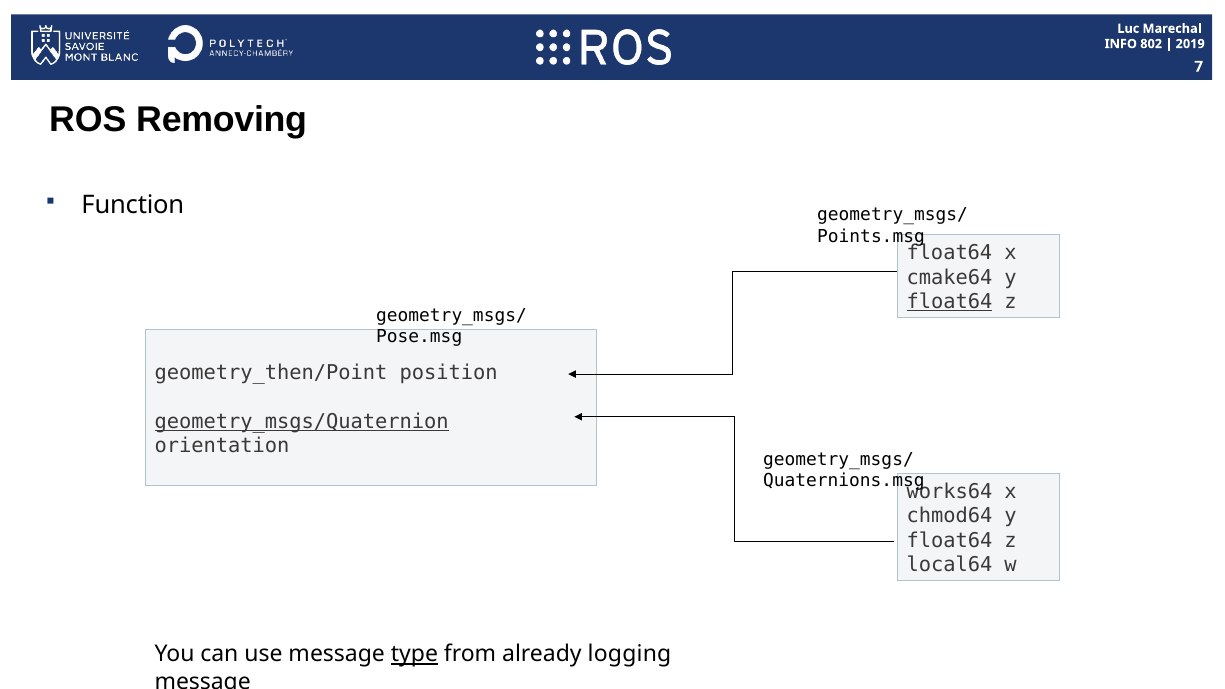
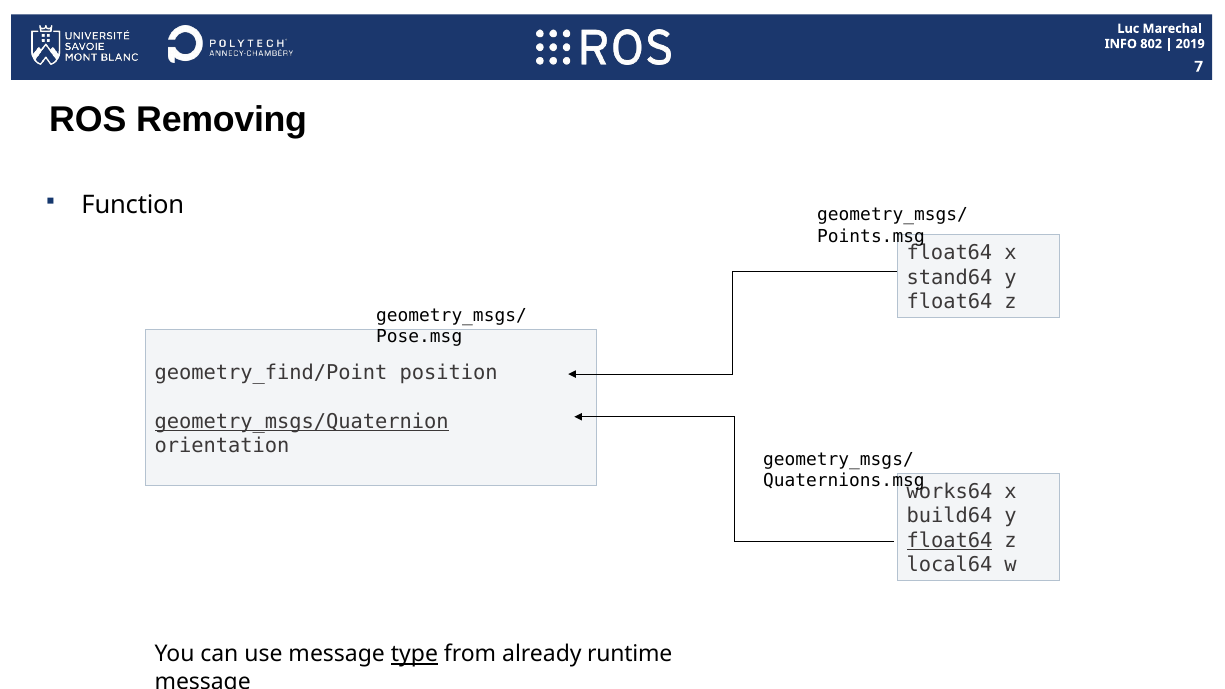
cmake64: cmake64 -> stand64
float64 at (949, 302) underline: present -> none
geometry_then/Point: geometry_then/Point -> geometry_find/Point
chmod64: chmod64 -> build64
float64 at (949, 541) underline: none -> present
logging: logging -> runtime
